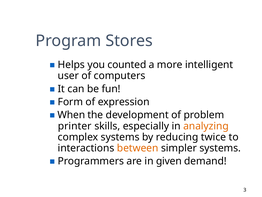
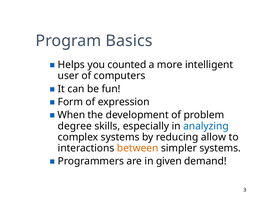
Stores: Stores -> Basics
printer: printer -> degree
analyzing colour: orange -> blue
twice: twice -> allow
